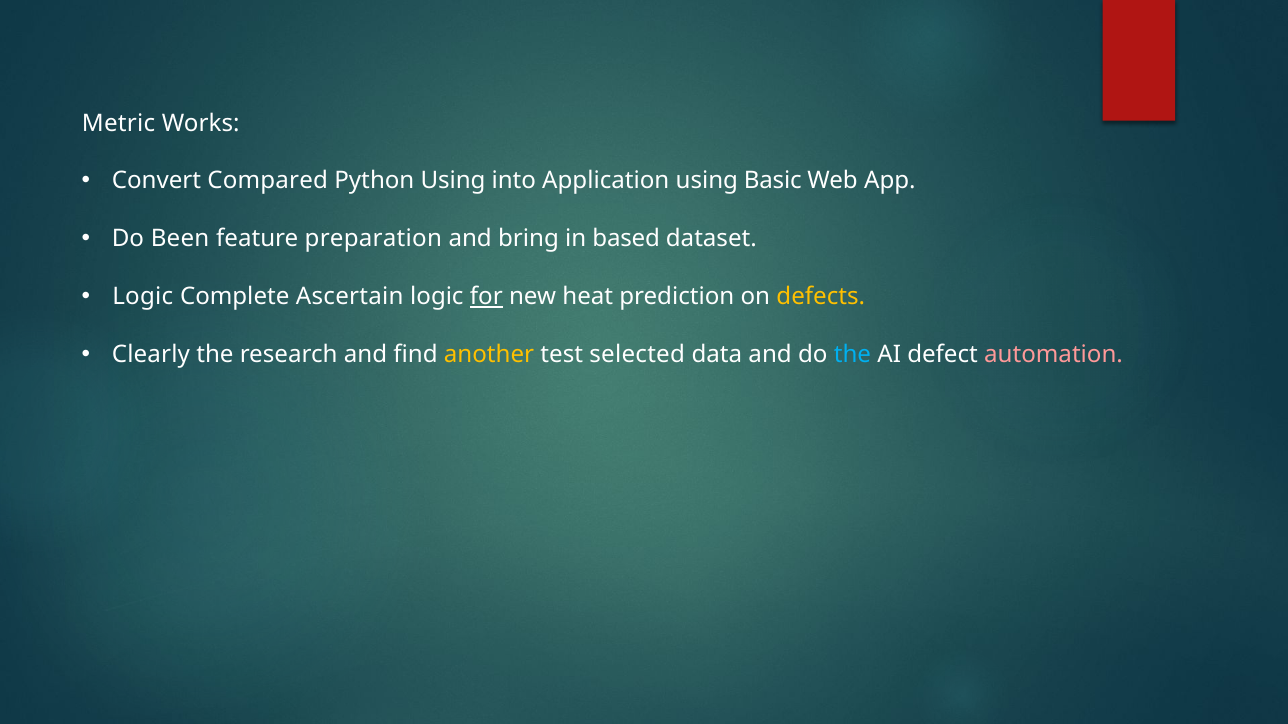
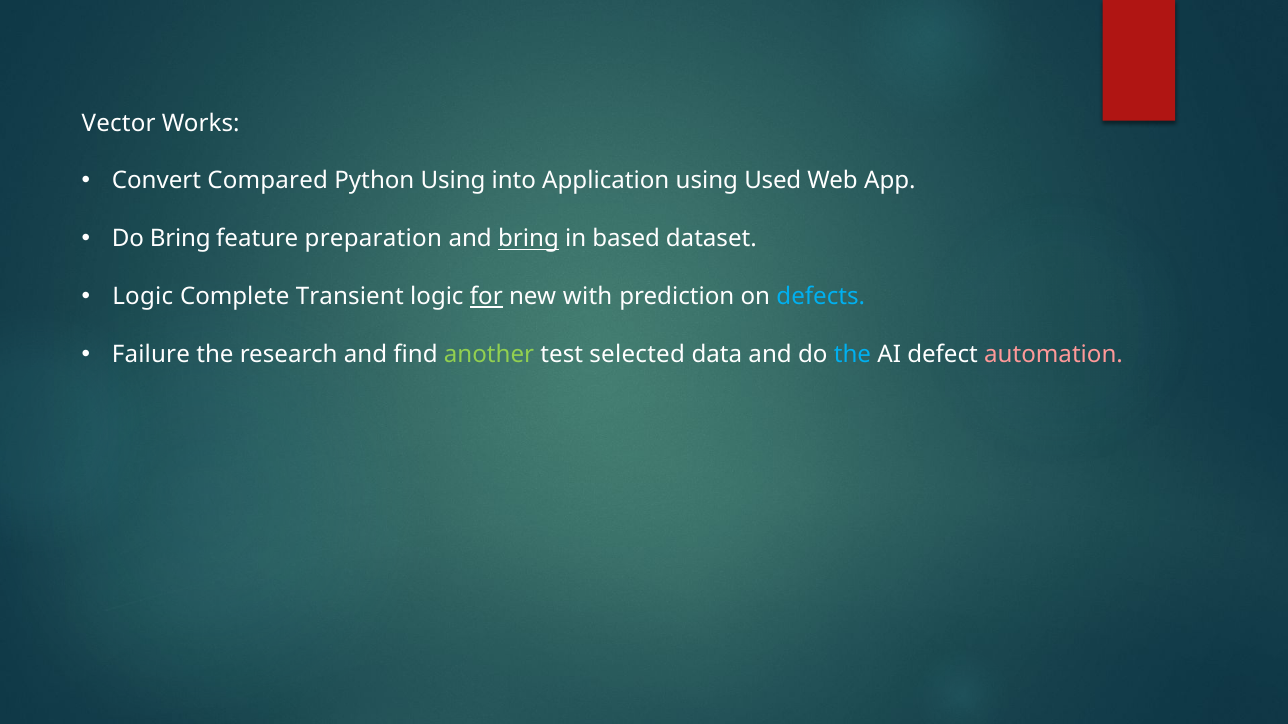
Metric: Metric -> Vector
Basic: Basic -> Used
Do Been: Been -> Bring
bring at (529, 239) underline: none -> present
Ascertain: Ascertain -> Transient
heat: heat -> with
defects colour: yellow -> light blue
Clearly: Clearly -> Failure
another colour: yellow -> light green
